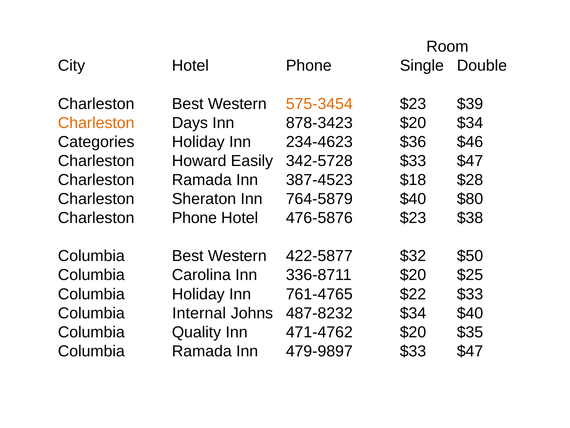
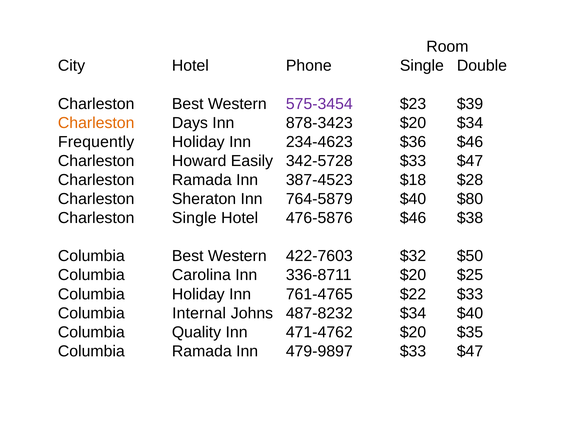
575-3454 colour: orange -> purple
Categories: Categories -> Frequently
Charleston Phone: Phone -> Single
476-5876 $23: $23 -> $46
422-5877: 422-5877 -> 422-7603
